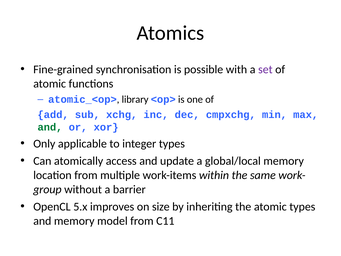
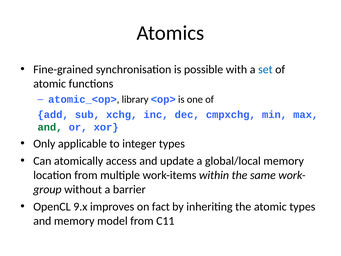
set colour: purple -> blue
5.x: 5.x -> 9.x
size: size -> fact
